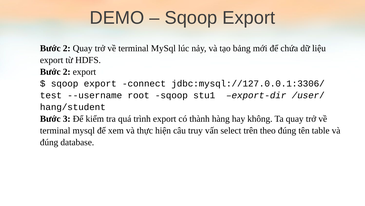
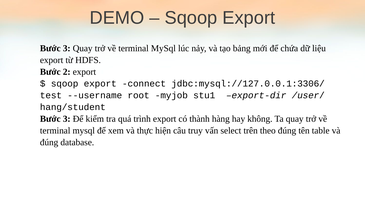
2 at (67, 48): 2 -> 3
root sqoop: sqoop -> myjob
